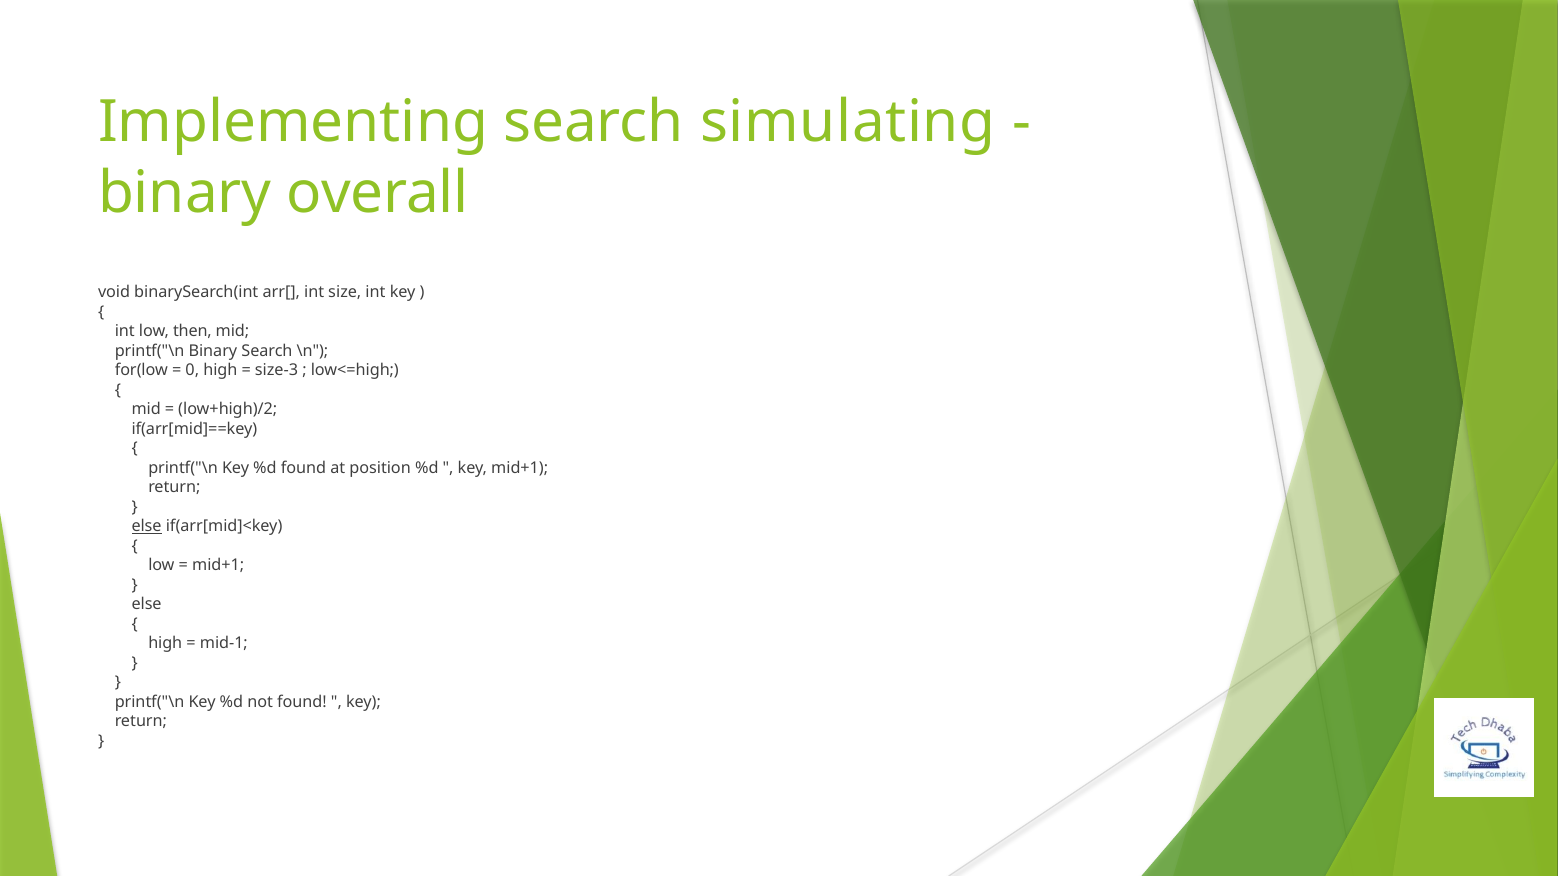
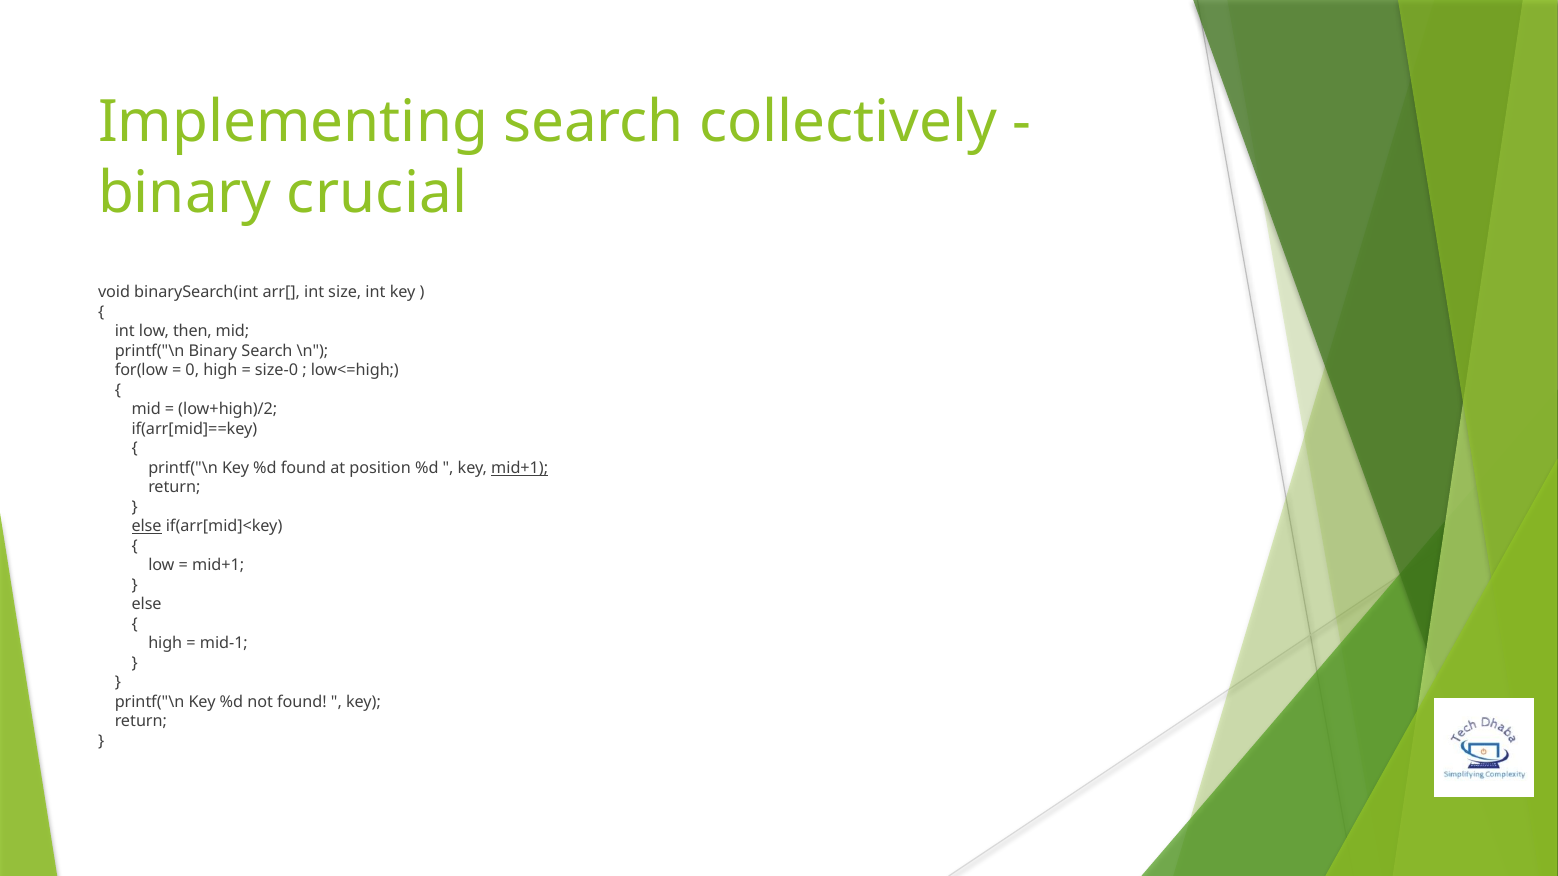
simulating: simulating -> collectively
overall: overall -> crucial
size-3: size-3 -> size-0
mid+1 at (520, 468) underline: none -> present
